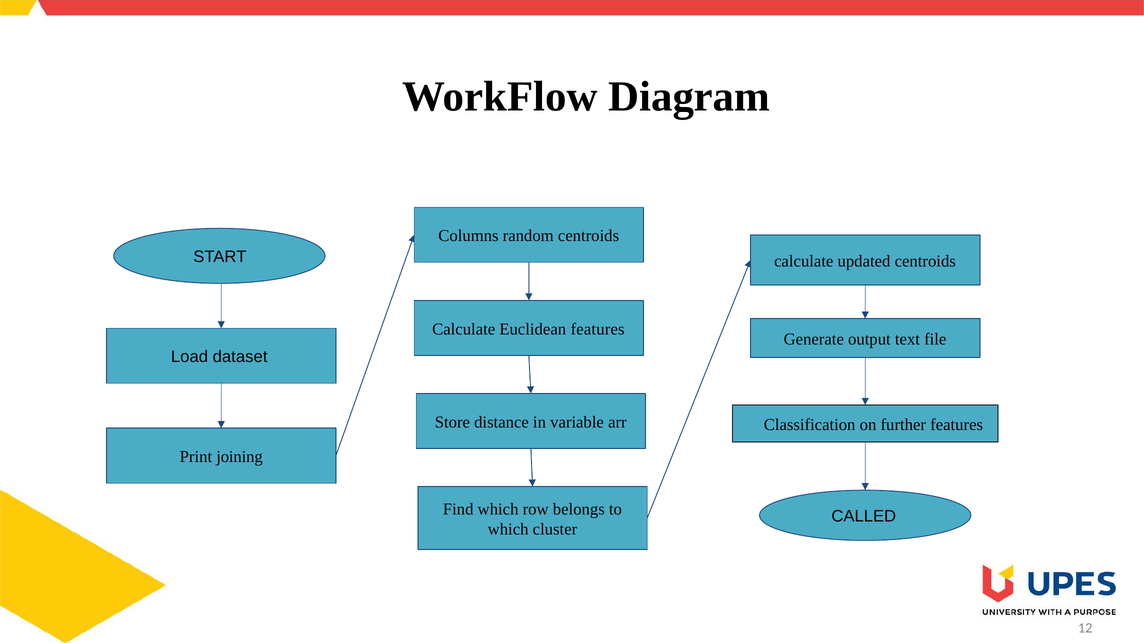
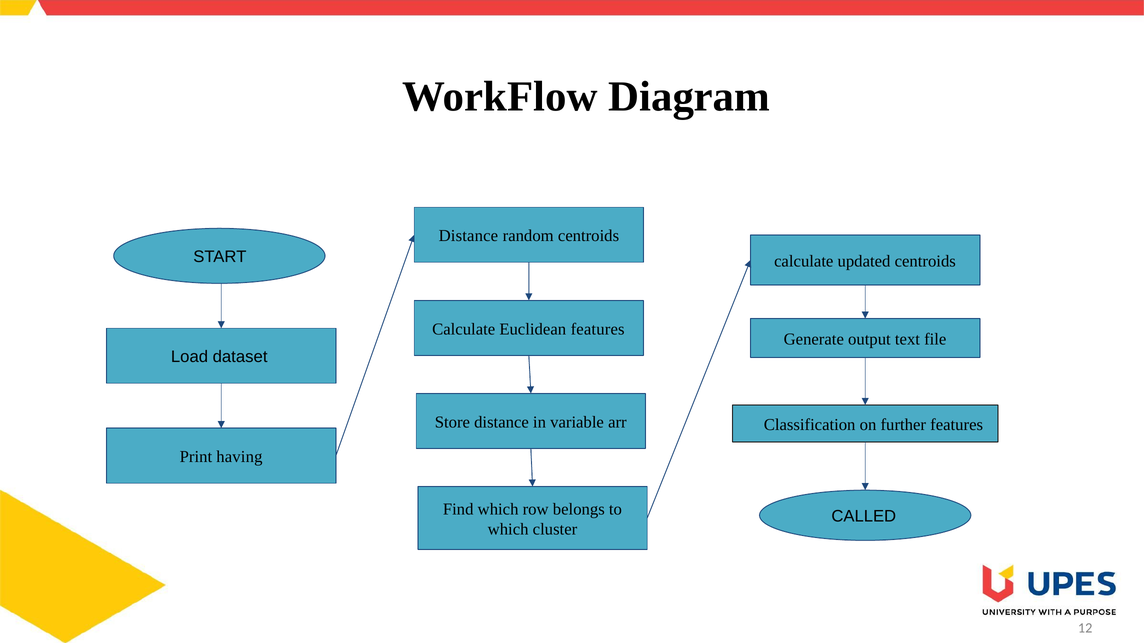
Columns at (468, 236): Columns -> Distance
joining: joining -> having
